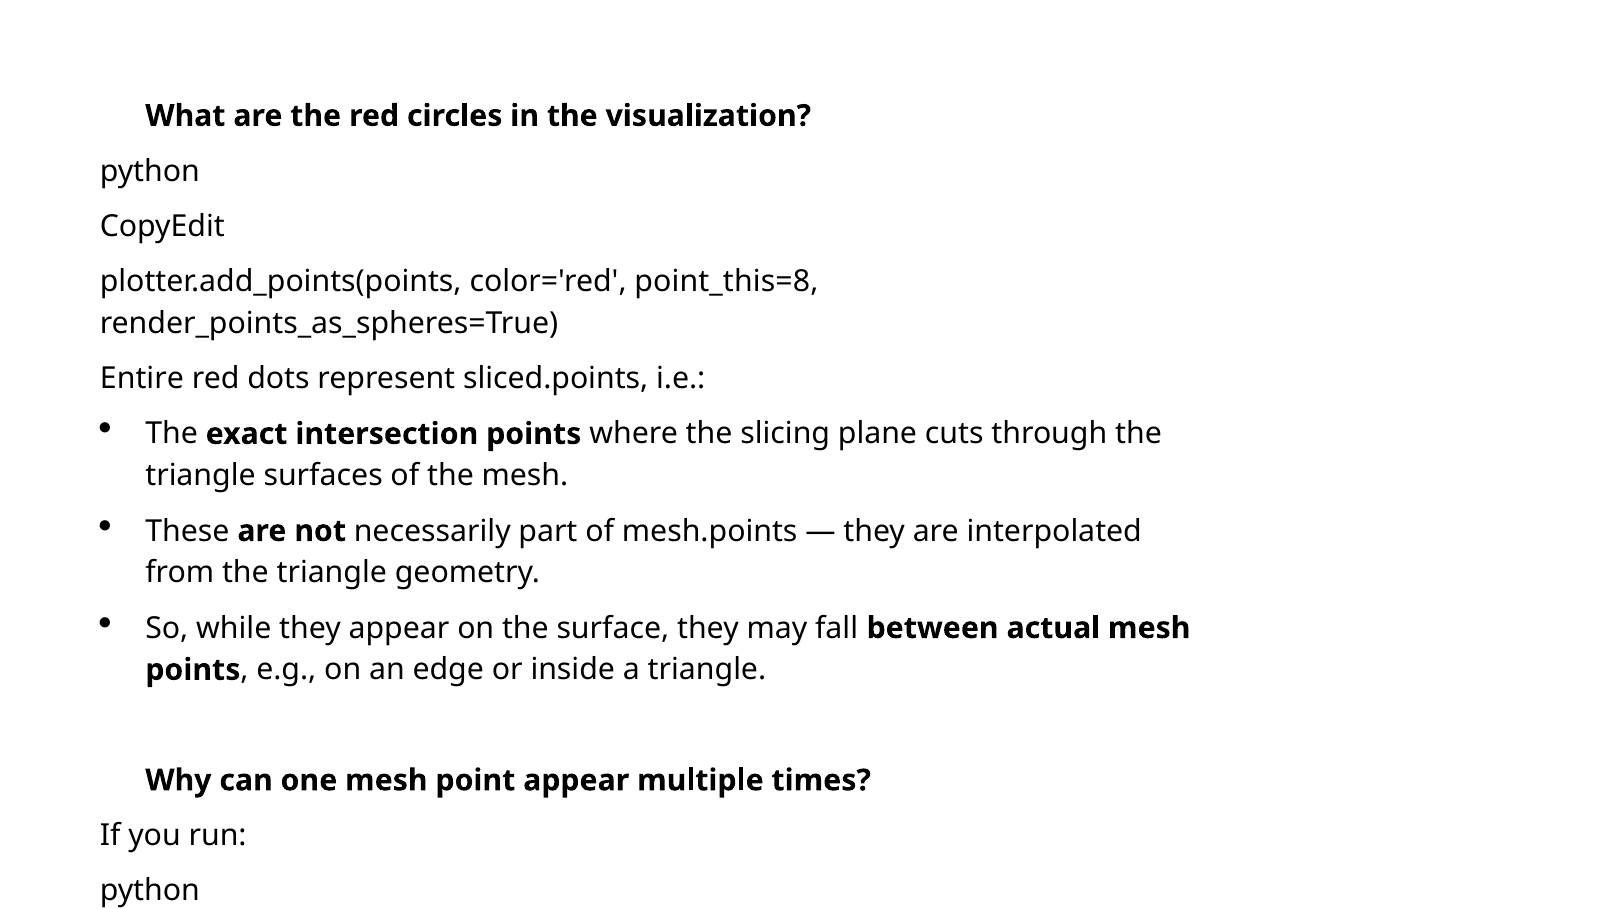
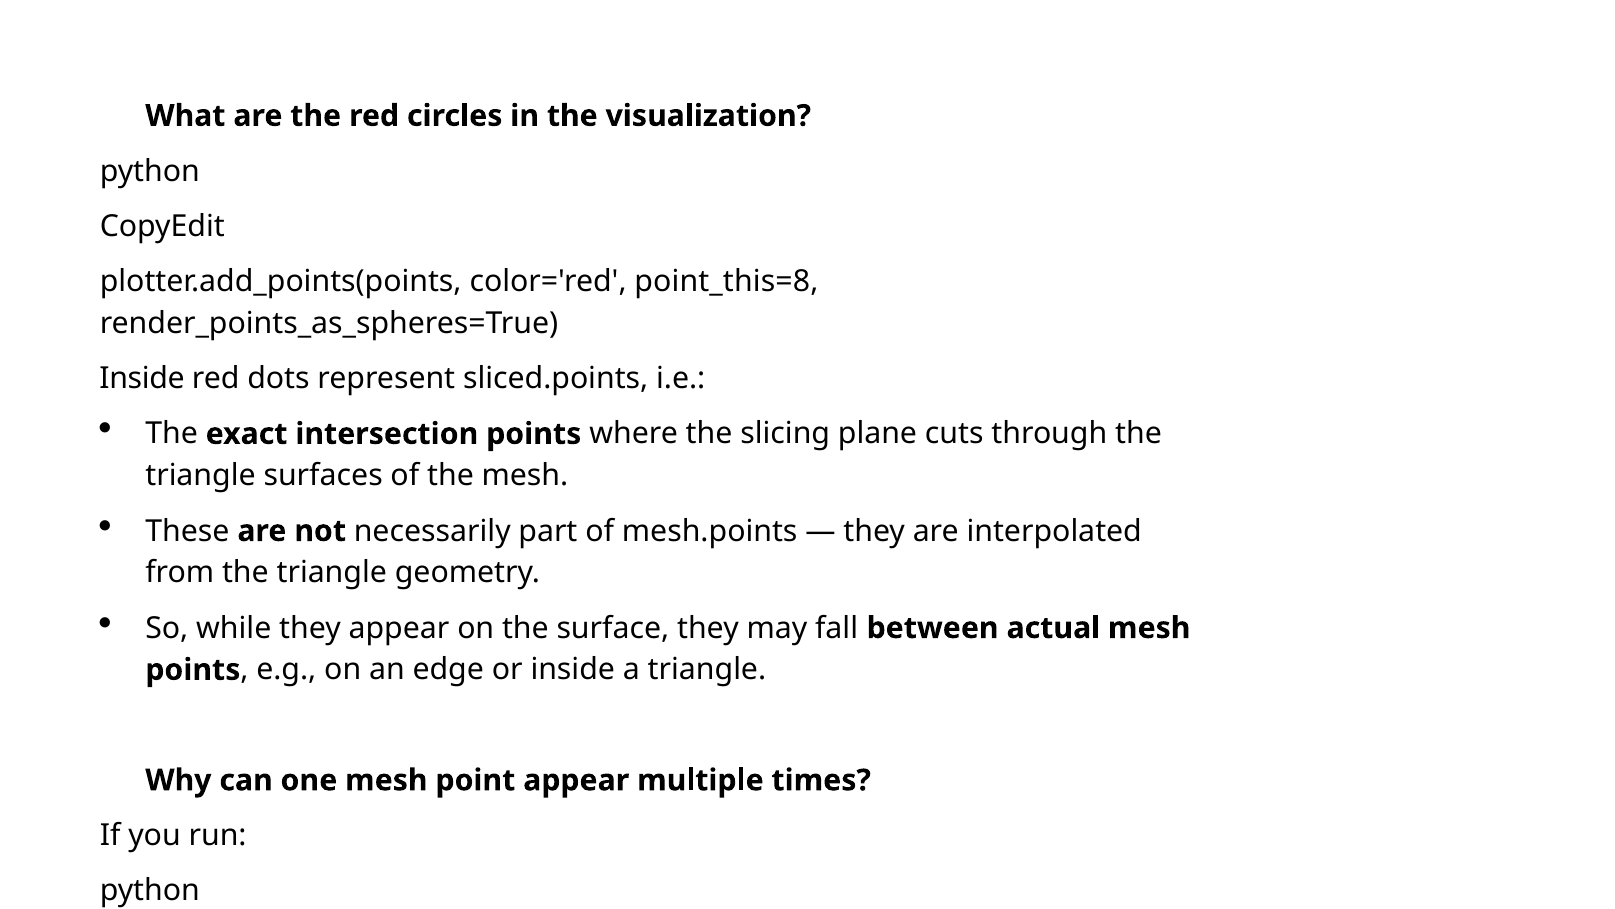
Entire at (142, 378): Entire -> Inside
